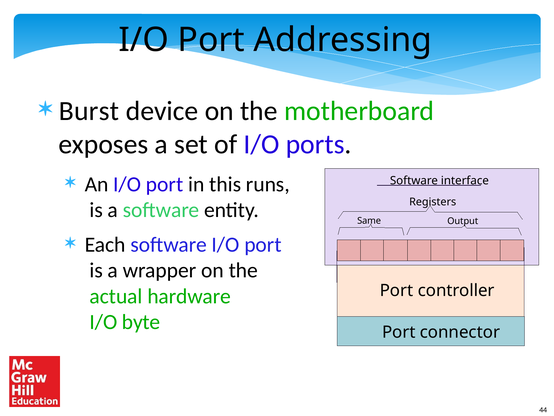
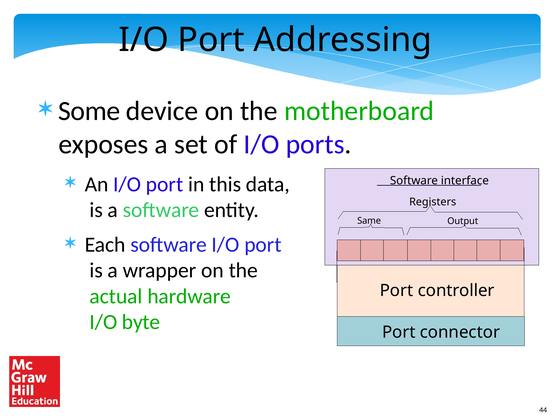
Burst: Burst -> Some
runs: runs -> data
